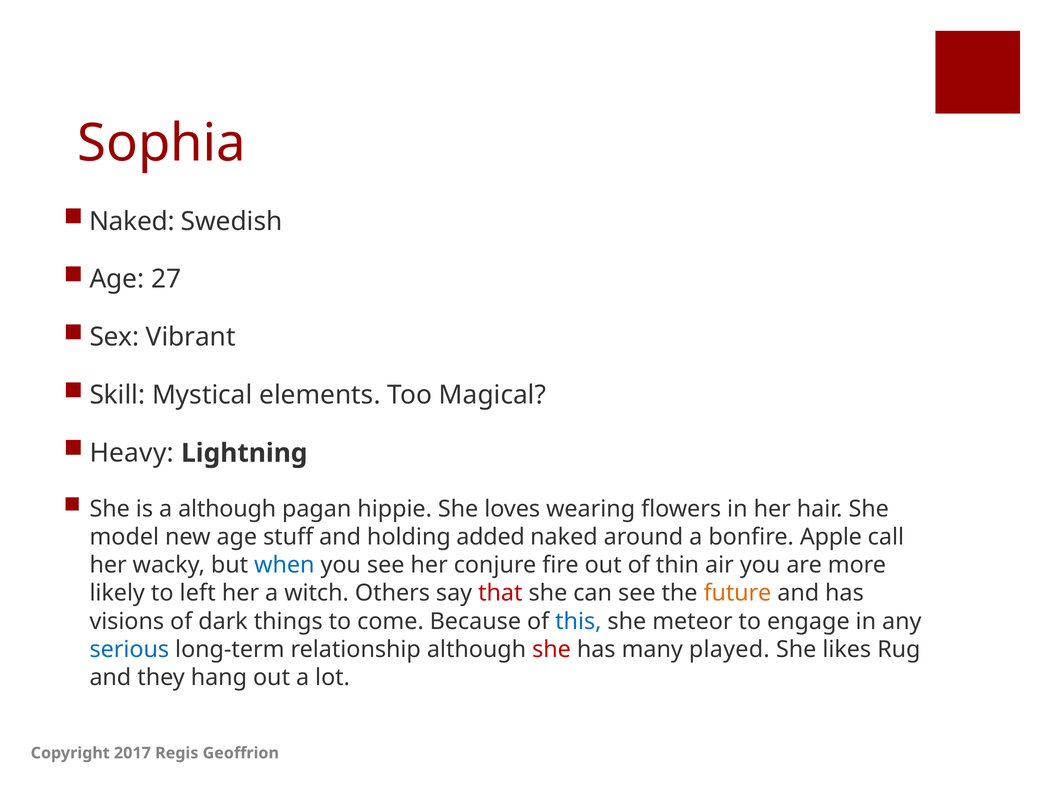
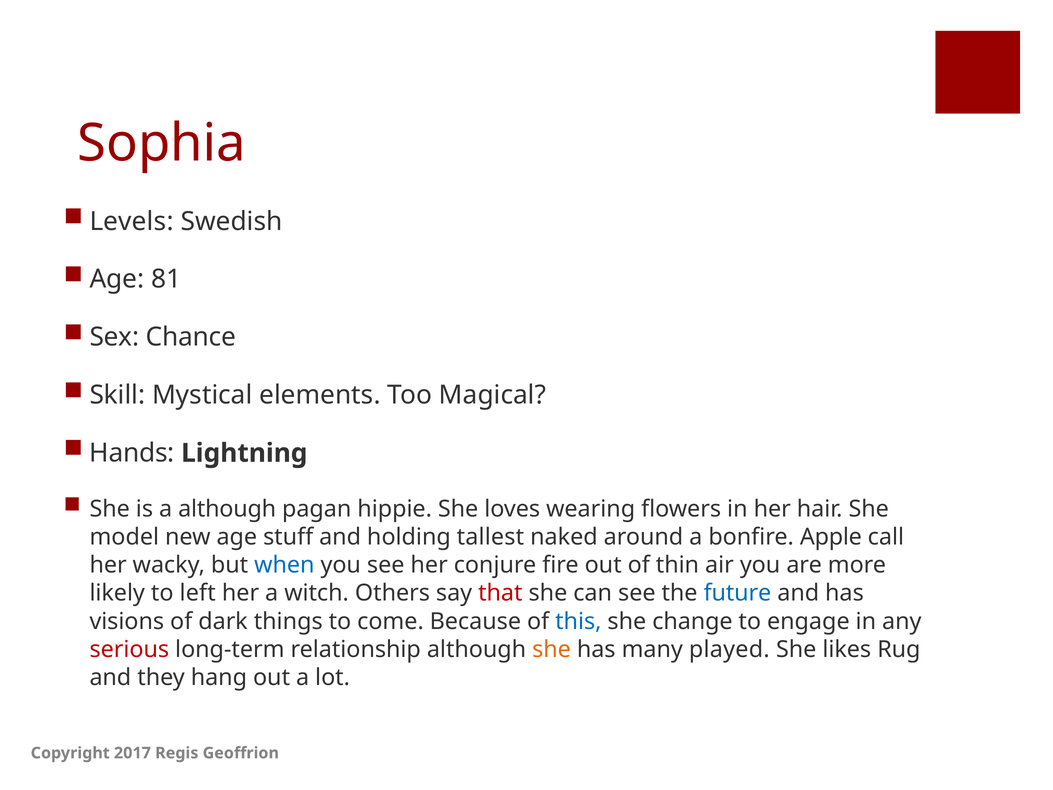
Naked at (132, 221): Naked -> Levels
27: 27 -> 81
Vibrant: Vibrant -> Chance
Heavy: Heavy -> Hands
added: added -> tallest
future colour: orange -> blue
meteor: meteor -> change
serious colour: blue -> red
she at (552, 649) colour: red -> orange
